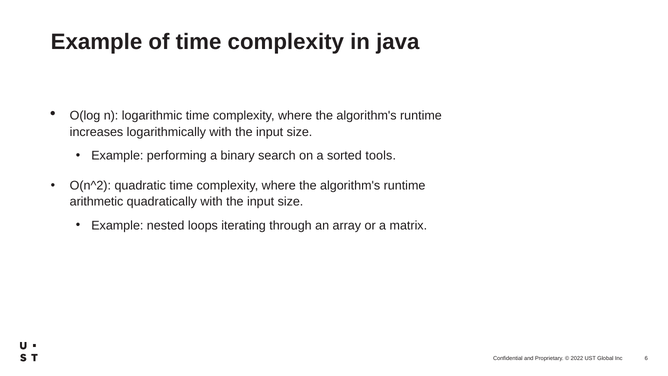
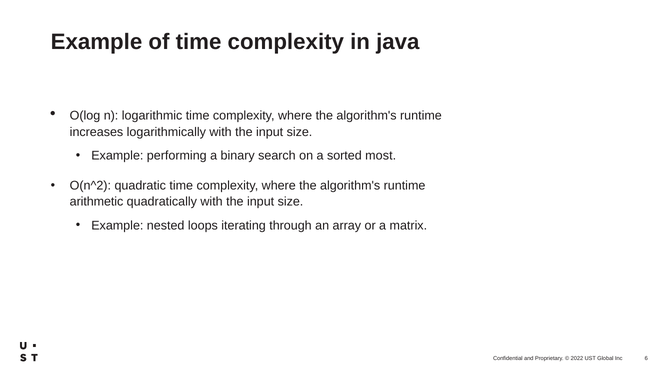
tools: tools -> most
